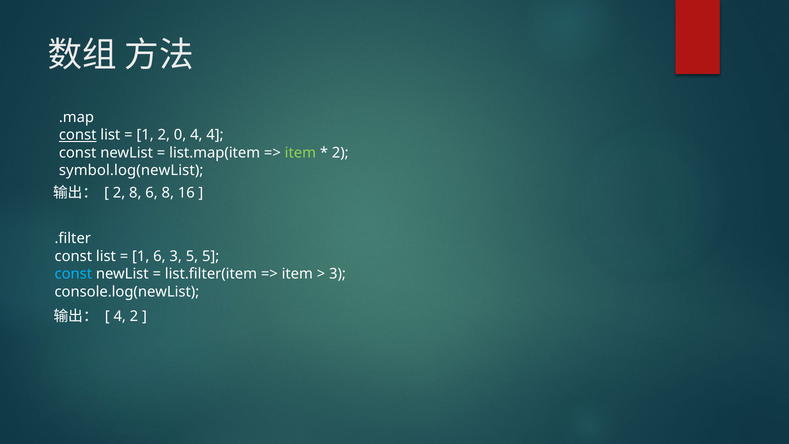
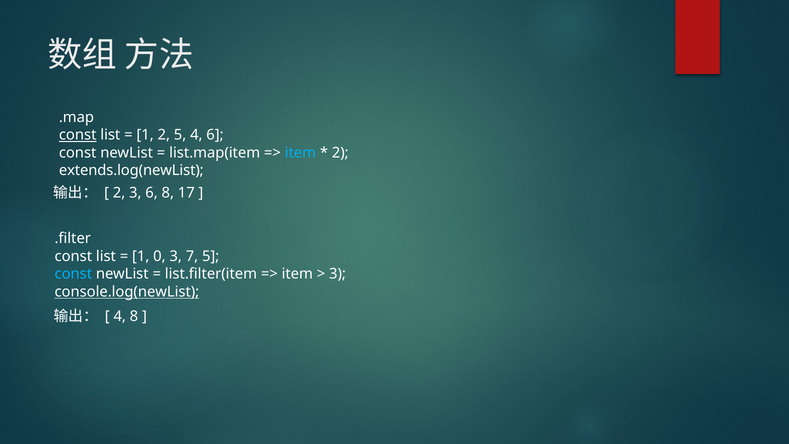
2 0: 0 -> 5
4 4: 4 -> 6
item at (300, 153) colour: light green -> light blue
symbol.log(newList: symbol.log(newList -> extends.log(newList
2 8: 8 -> 3
16: 16 -> 17
1 6: 6 -> 0
3 5: 5 -> 7
console.log(newList underline: none -> present
4 2: 2 -> 8
